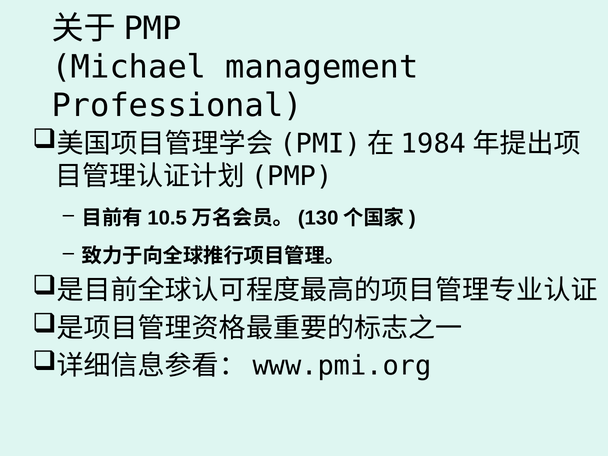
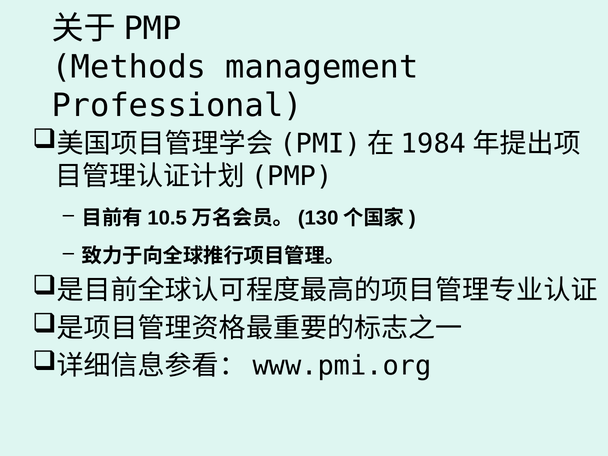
Michael: Michael -> Methods
